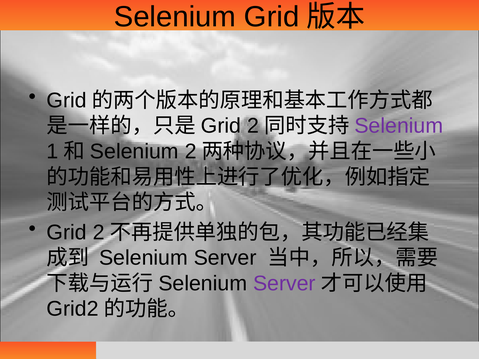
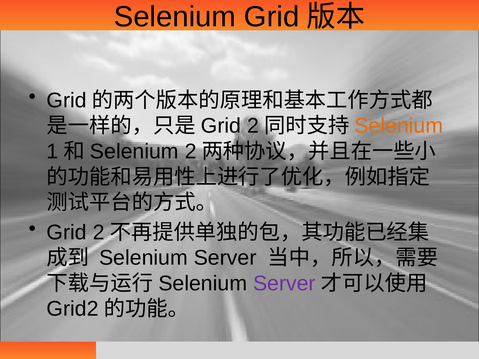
Selenium at (399, 126) colour: purple -> orange
